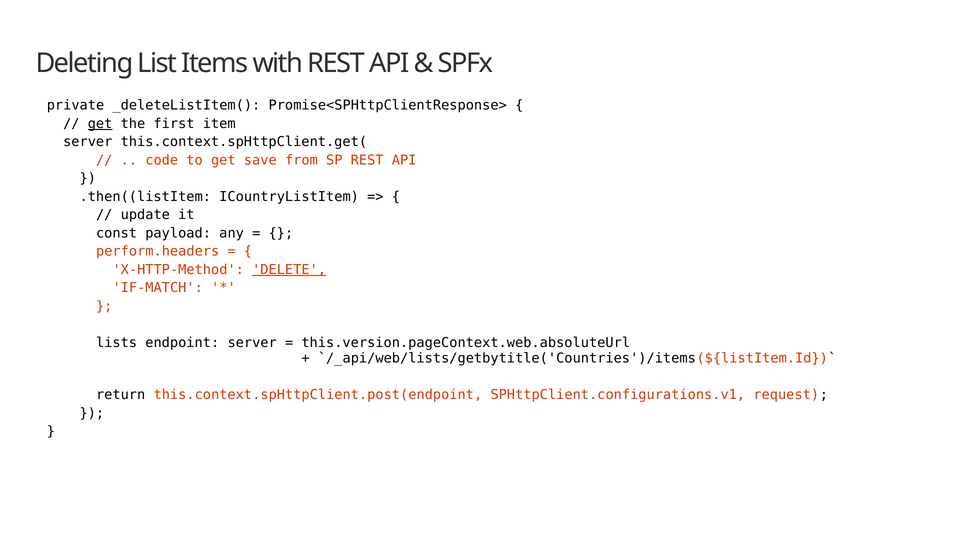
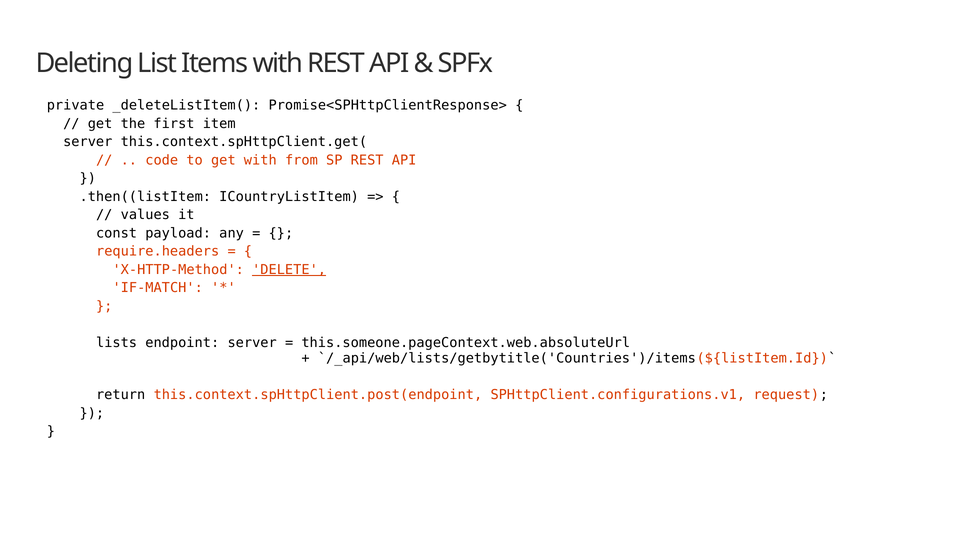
get at (100, 124) underline: present -> none
get save: save -> with
update: update -> values
perform.headers: perform.headers -> require.headers
this.version.pageContext.web.absoluteUrl: this.version.pageContext.web.absoluteUrl -> this.someone.pageContext.web.absoluteUrl
